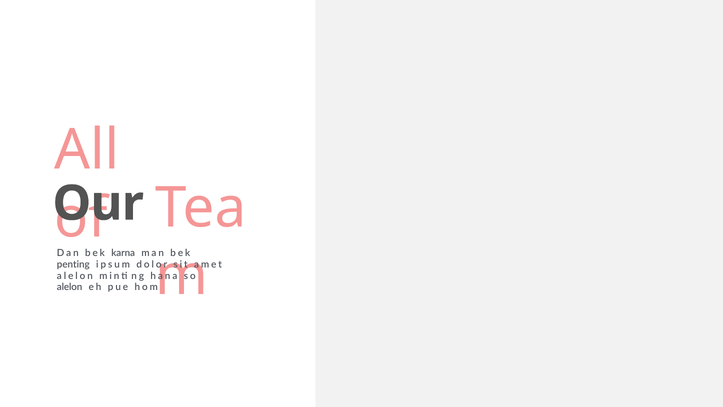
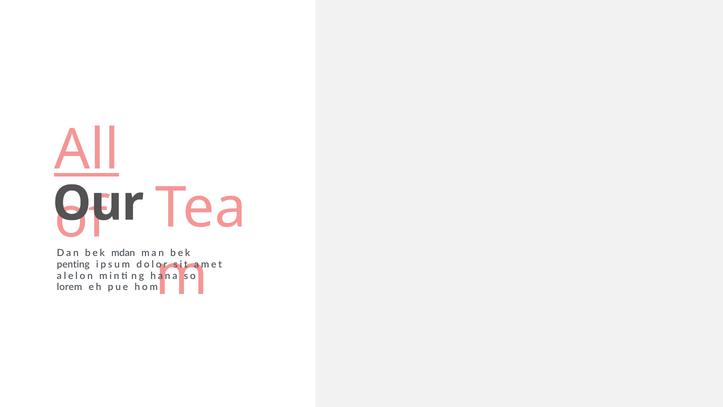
All underline: none -> present
karna: karna -> mdan
alelon at (70, 287): alelon -> lorem
